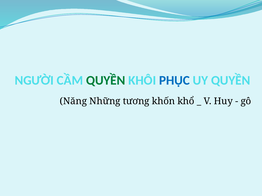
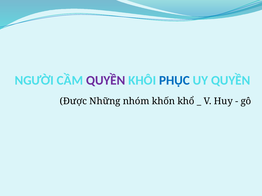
QUYỀN at (106, 81) colour: green -> purple
Năng: Năng -> Được
tương: tương -> nhóm
